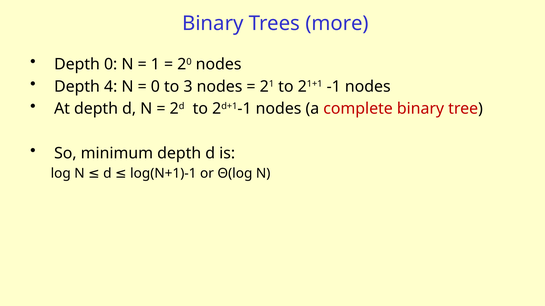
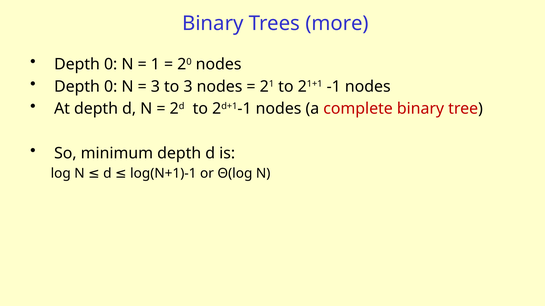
4 at (111, 87): 4 -> 0
0 at (155, 87): 0 -> 3
